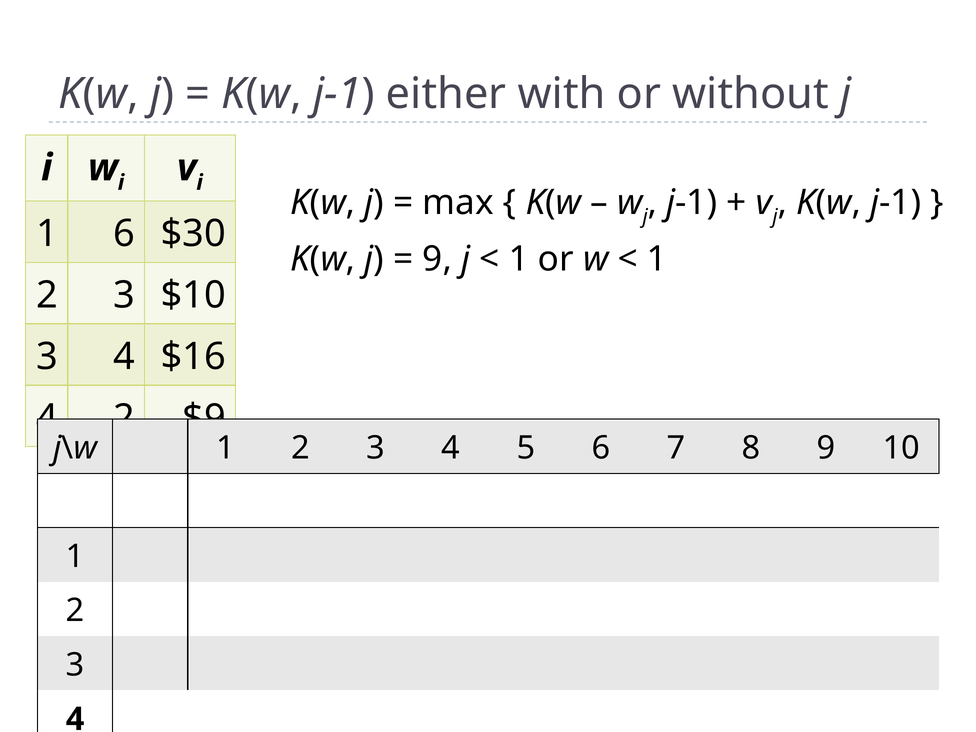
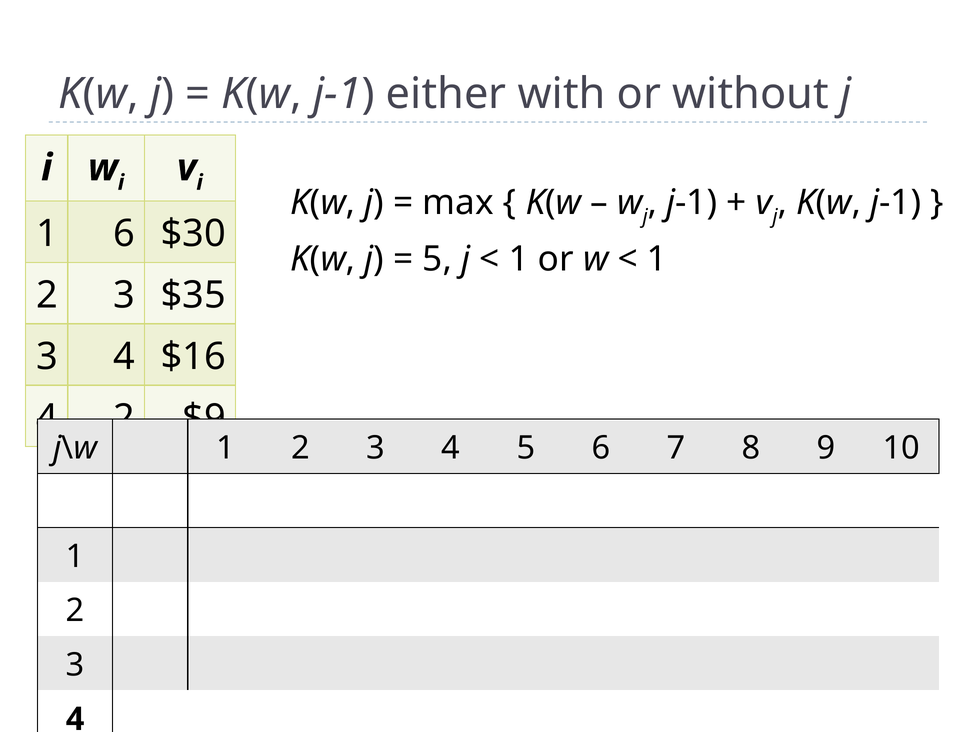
9 at (437, 259): 9 -> 5
$10: $10 -> $35
